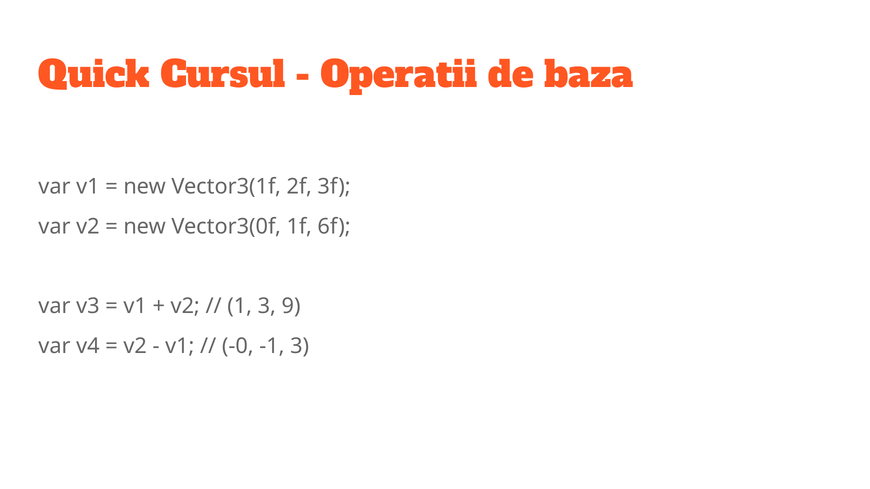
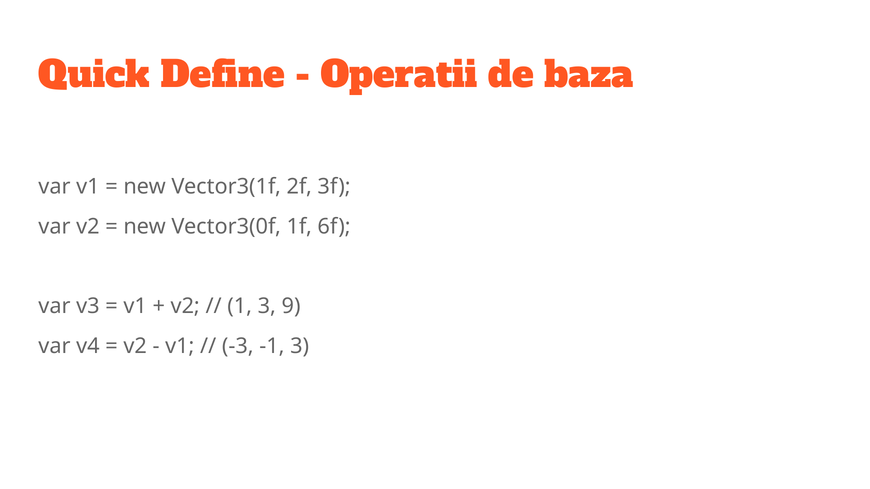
Cursul: Cursul -> Define
-0: -0 -> -3
